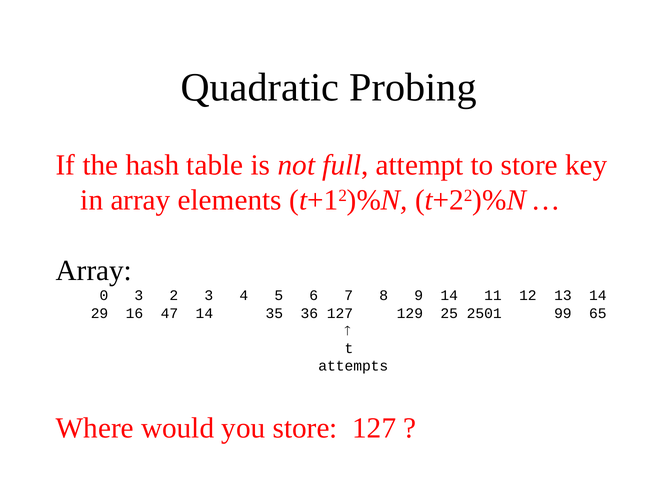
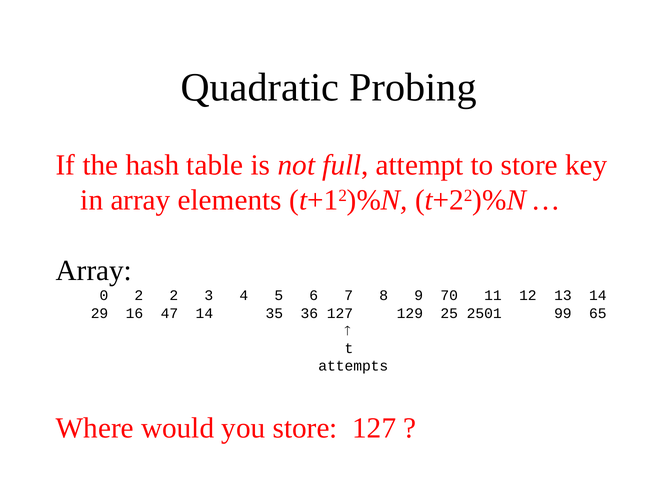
0 3: 3 -> 2
9 14: 14 -> 70
